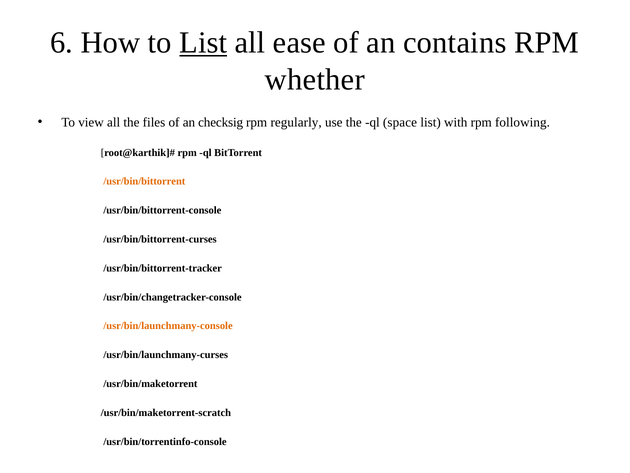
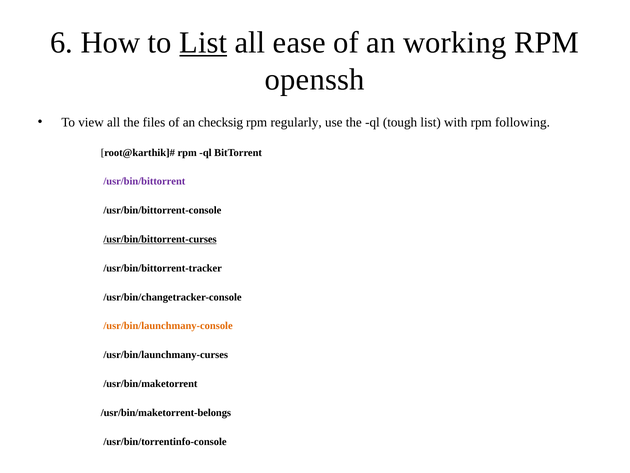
contains: contains -> working
whether: whether -> openssh
space: space -> tough
/usr/bin/bittorrent colour: orange -> purple
/usr/bin/bittorrent-curses underline: none -> present
/usr/bin/maketorrent-scratch: /usr/bin/maketorrent-scratch -> /usr/bin/maketorrent-belongs
